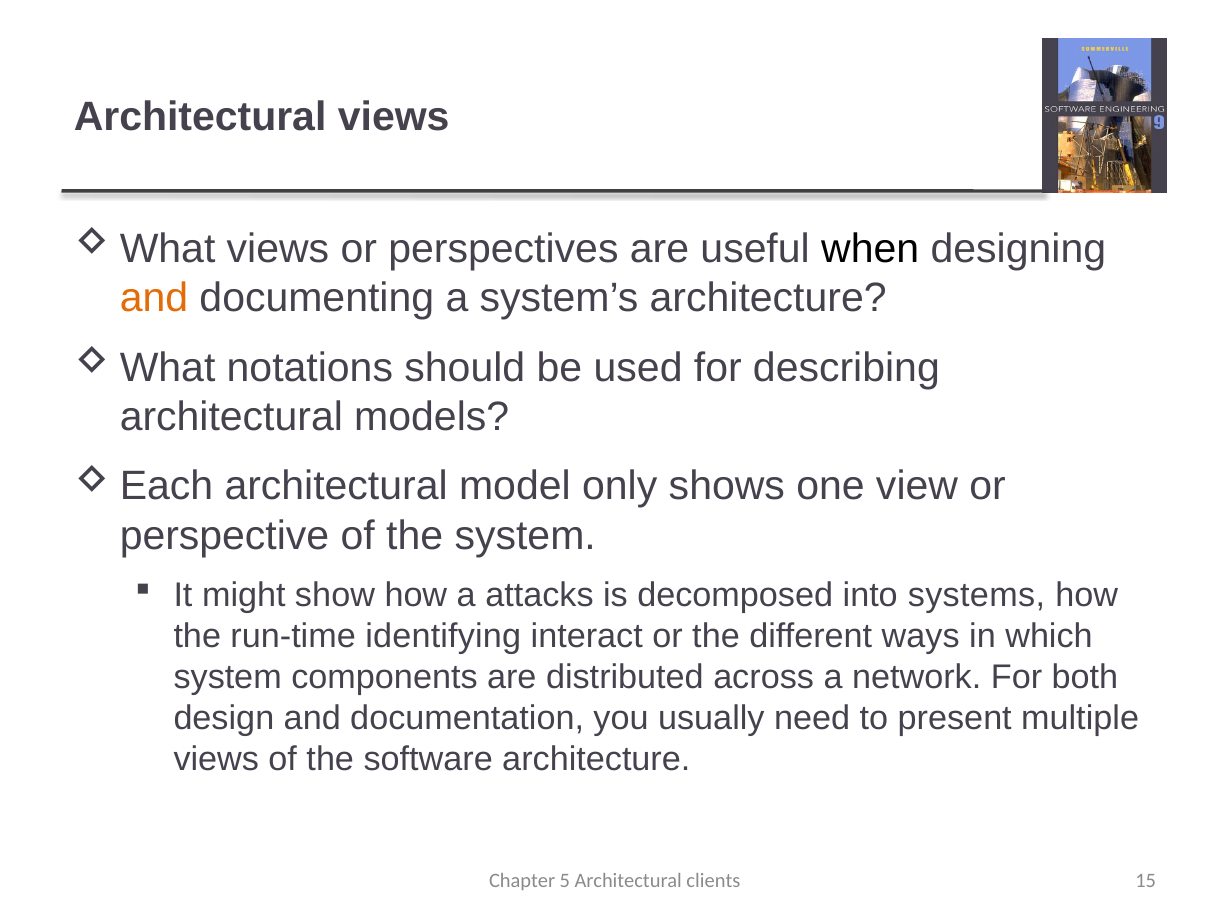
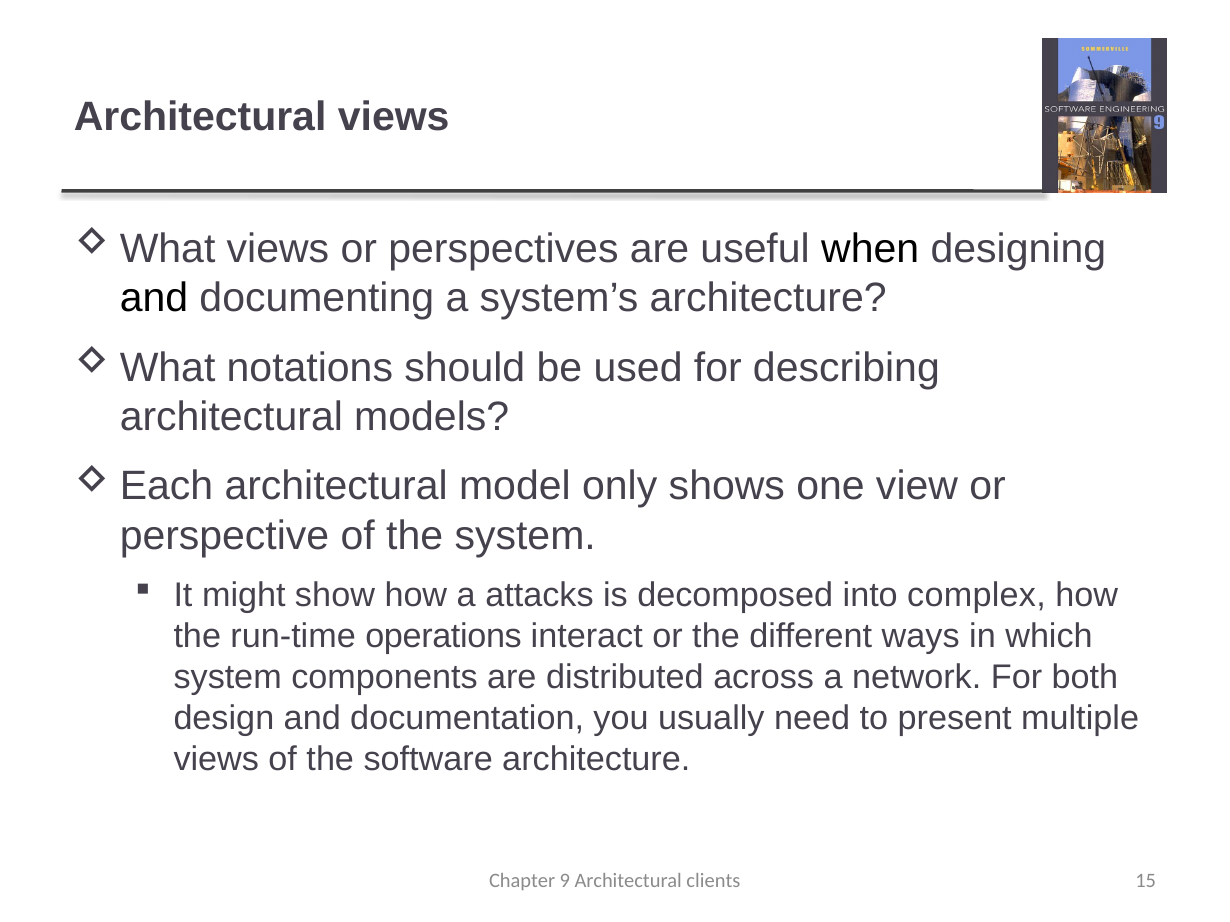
and at (154, 298) colour: orange -> black
systems: systems -> complex
identifying: identifying -> operations
5: 5 -> 9
